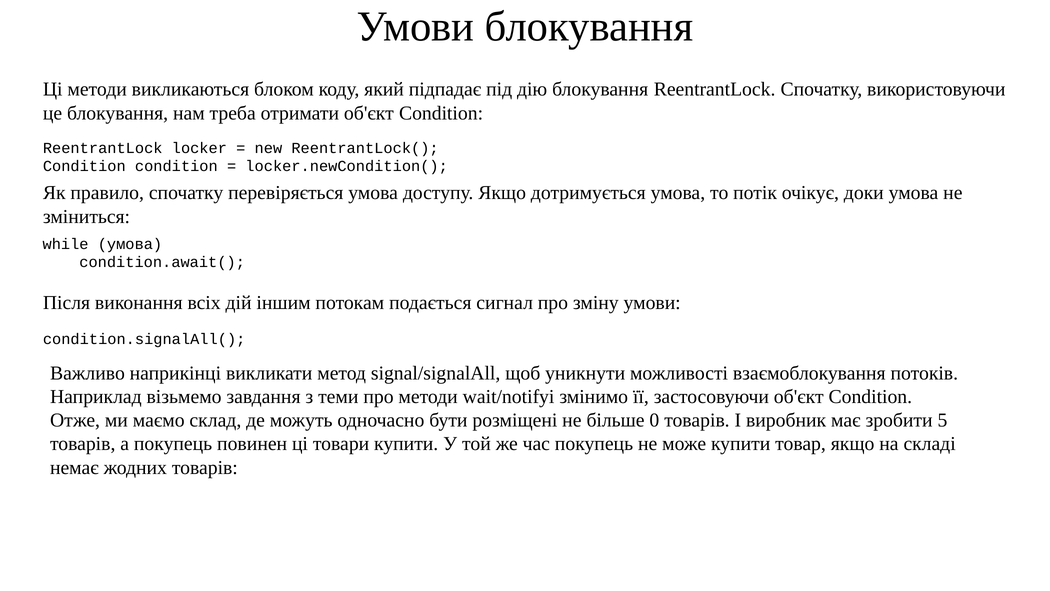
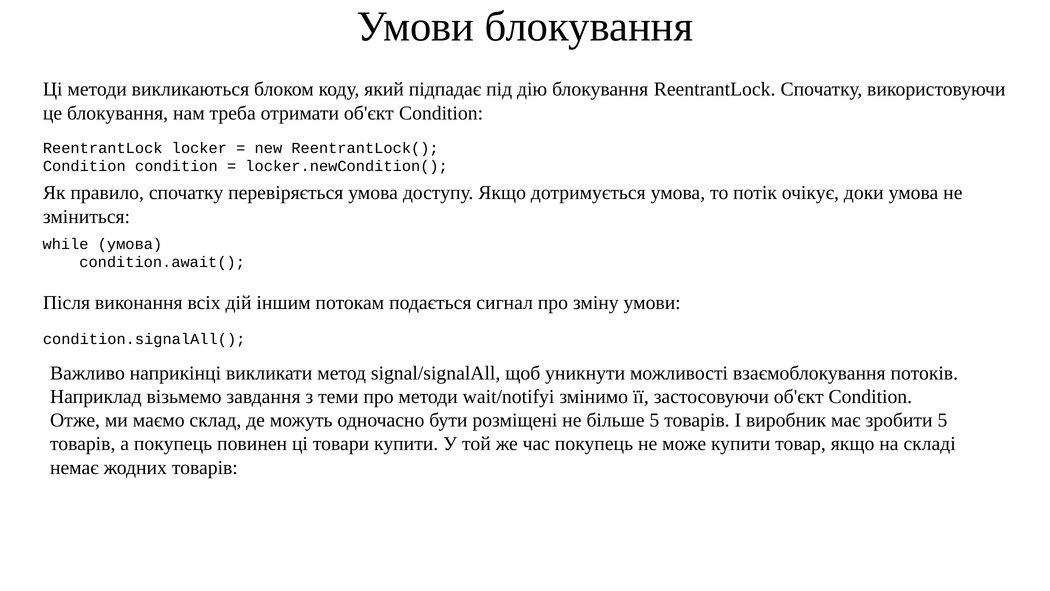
більше 0: 0 -> 5
